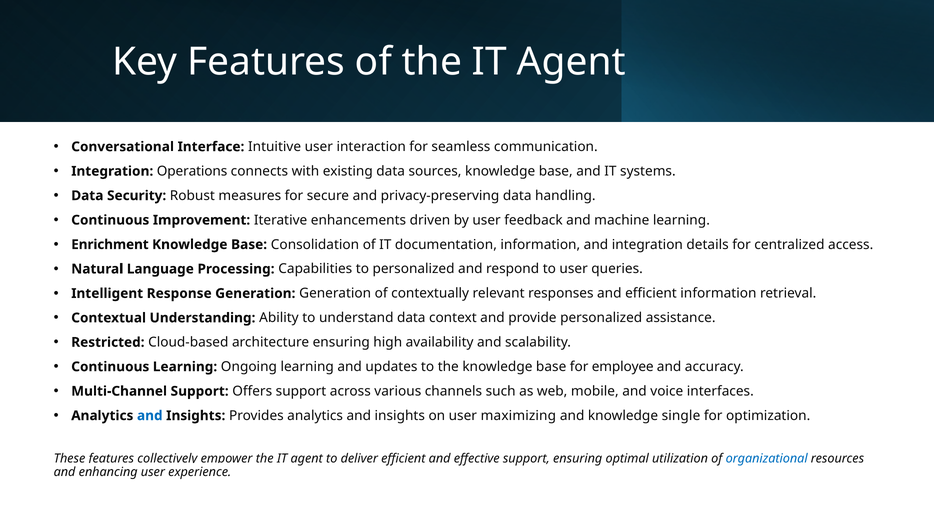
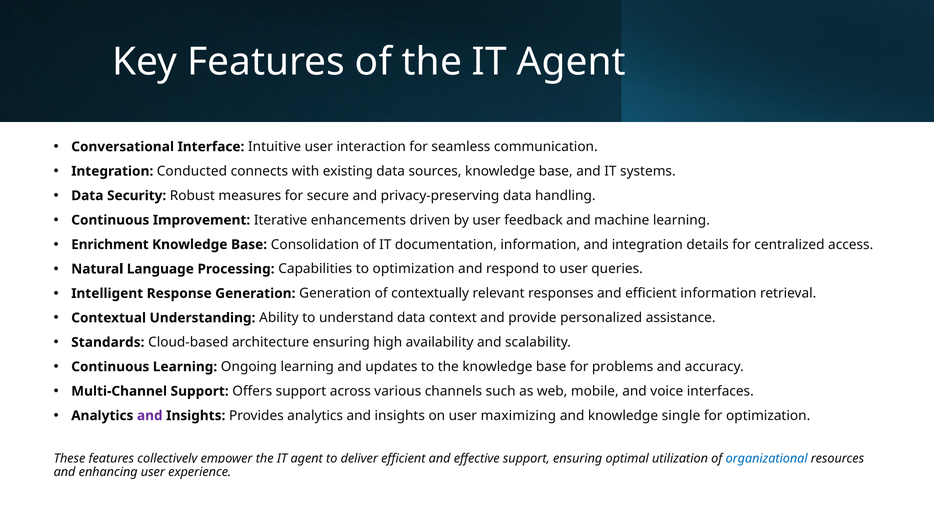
Operations: Operations -> Conducted
to personalized: personalized -> optimization
Restricted: Restricted -> Standards
employee: employee -> problems
and at (150, 416) colour: blue -> purple
